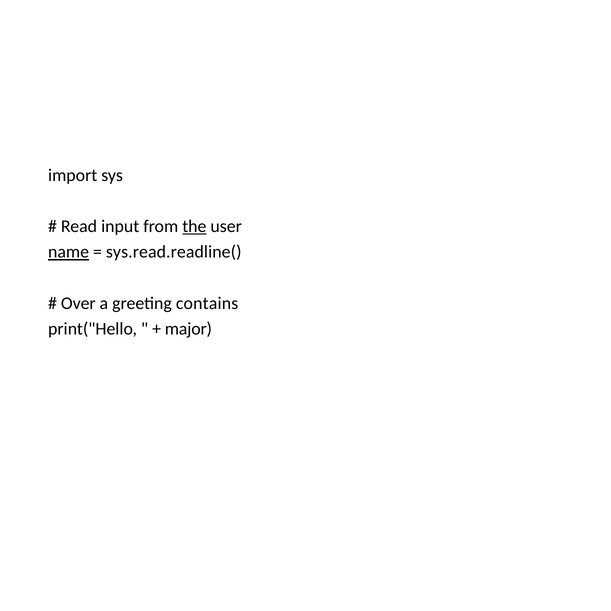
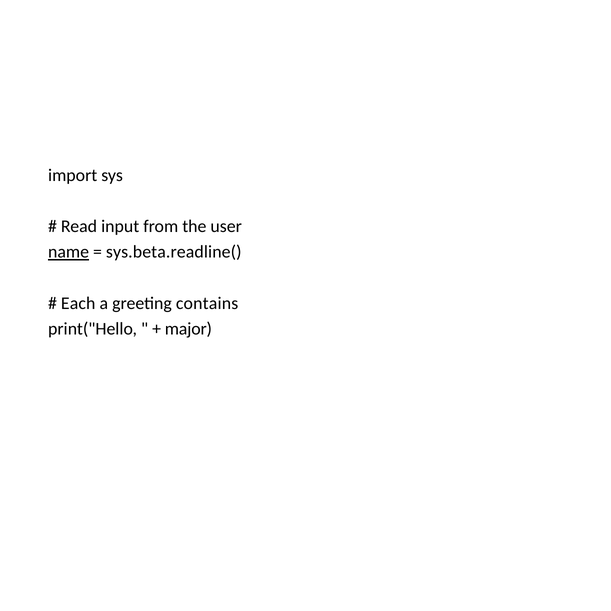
the underline: present -> none
sys.read.readline(: sys.read.readline( -> sys.beta.readline(
Over: Over -> Each
